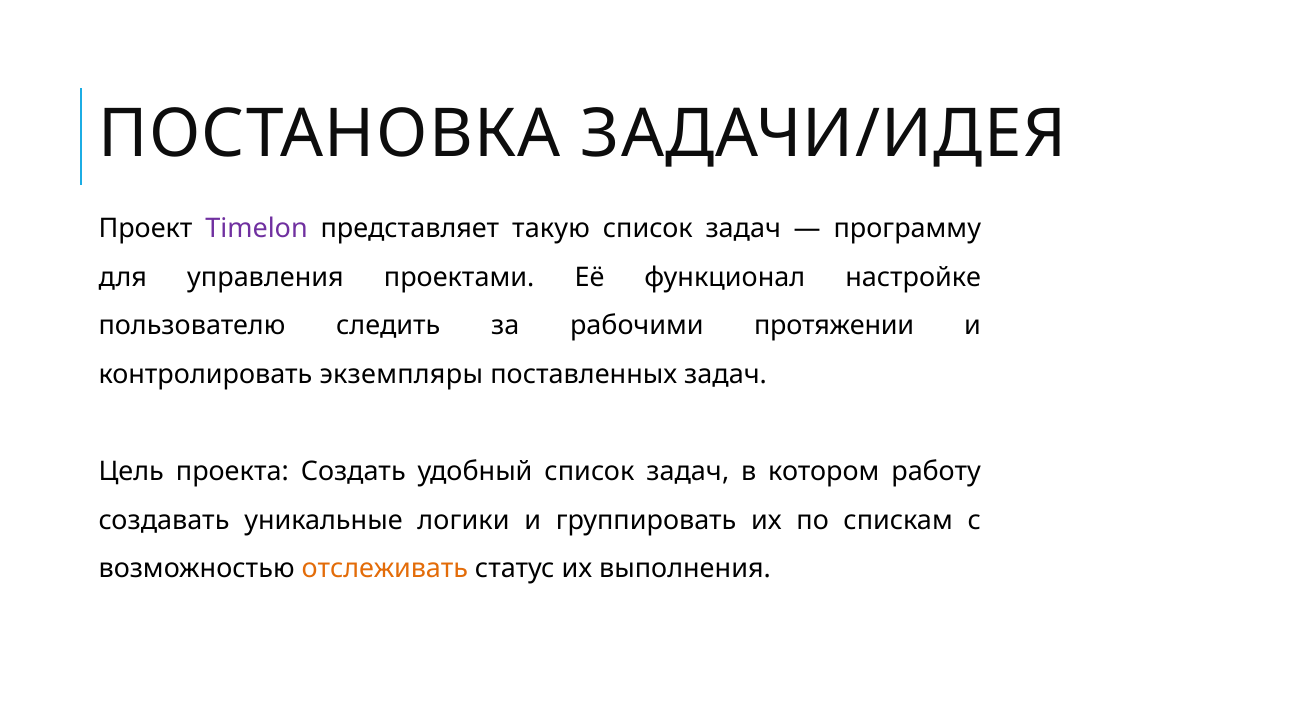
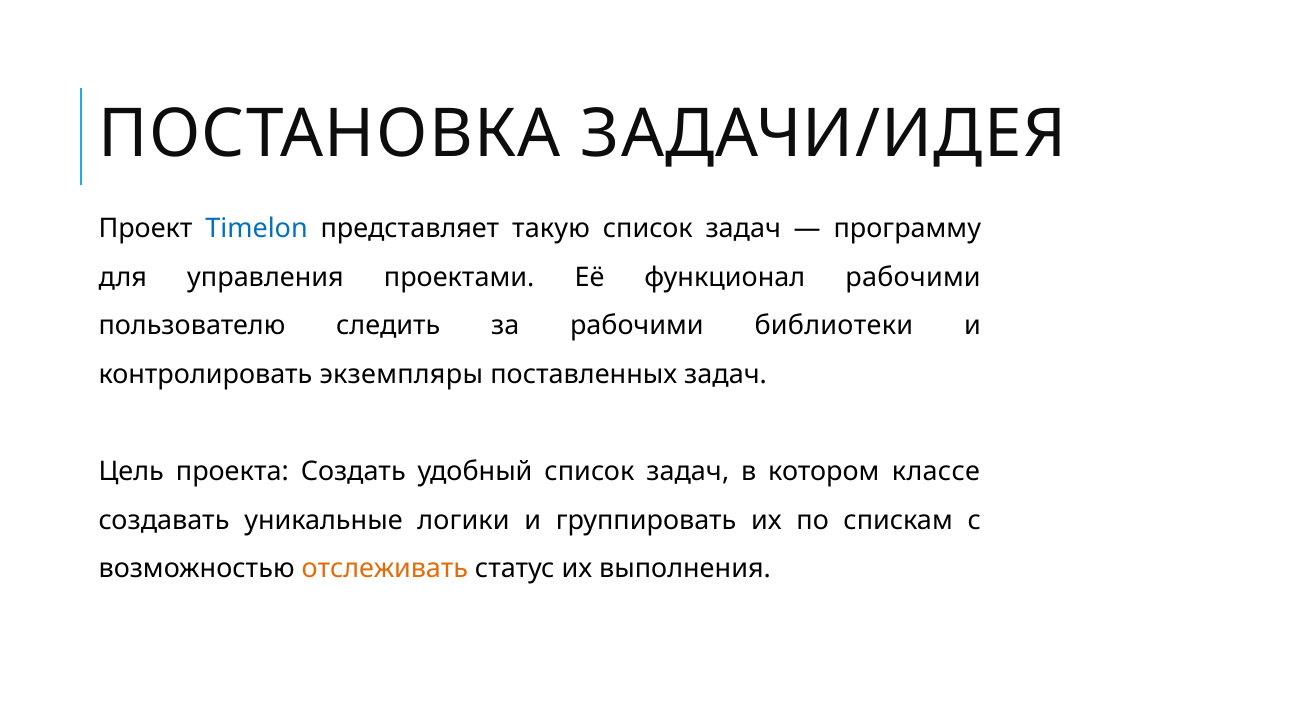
Timelon colour: purple -> blue
функционал настройке: настройке -> рабочими
протяжении: протяжении -> библиотеки
работу: работу -> классе
